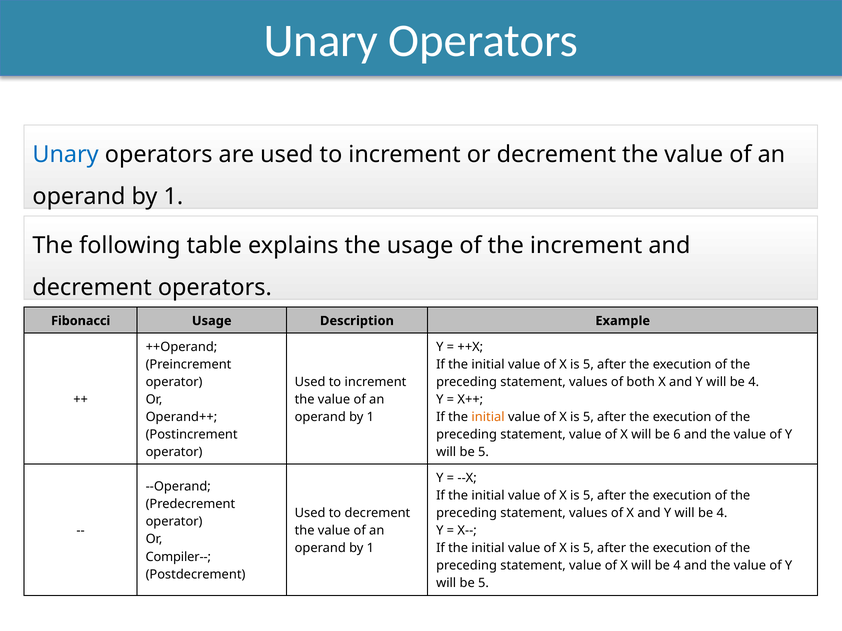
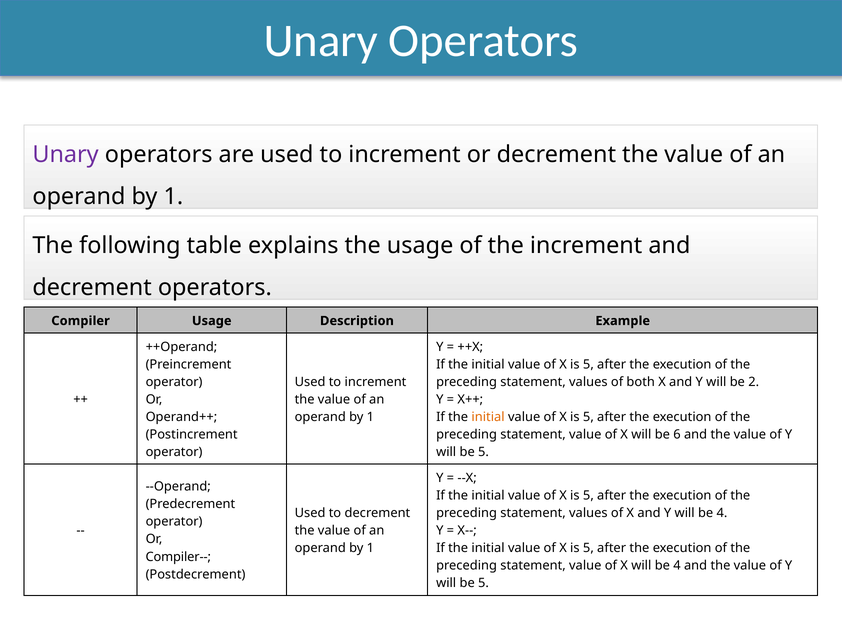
Unary at (66, 154) colour: blue -> purple
Fibonacci: Fibonacci -> Compiler
4 at (754, 382): 4 -> 2
